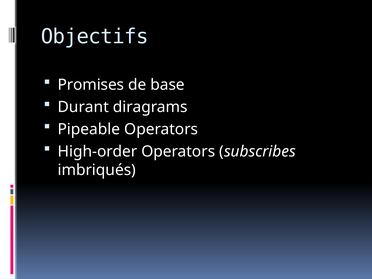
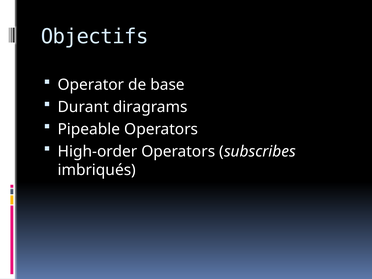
Promises: Promises -> Operator
